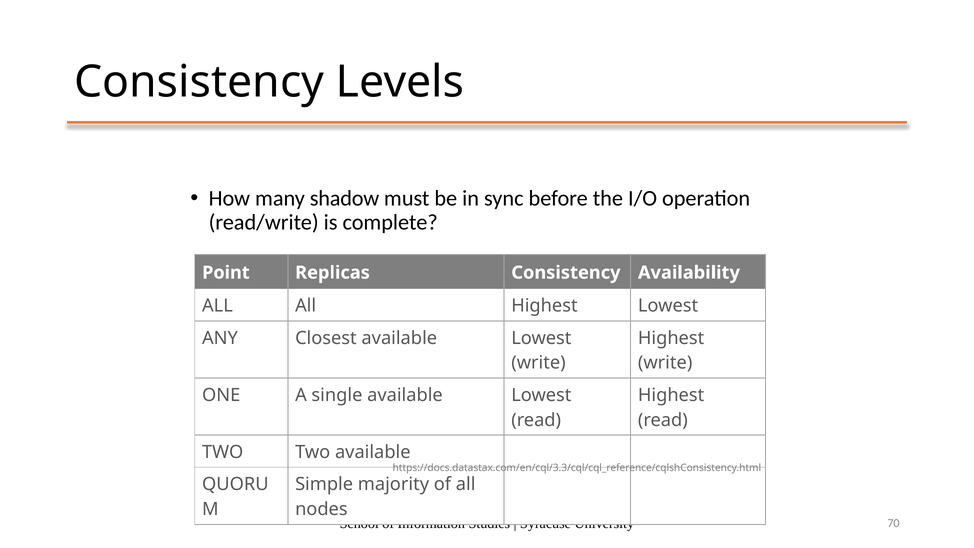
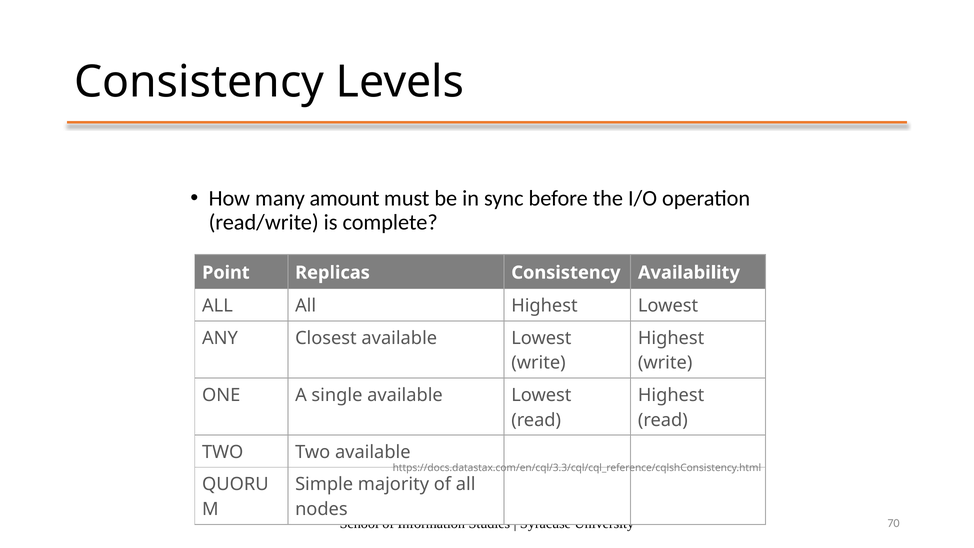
shadow: shadow -> amount
